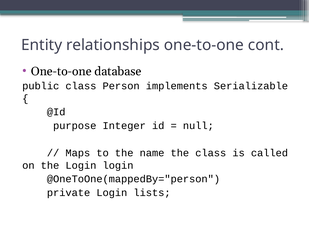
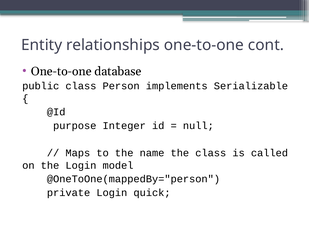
Login login: login -> model
lists: lists -> quick
